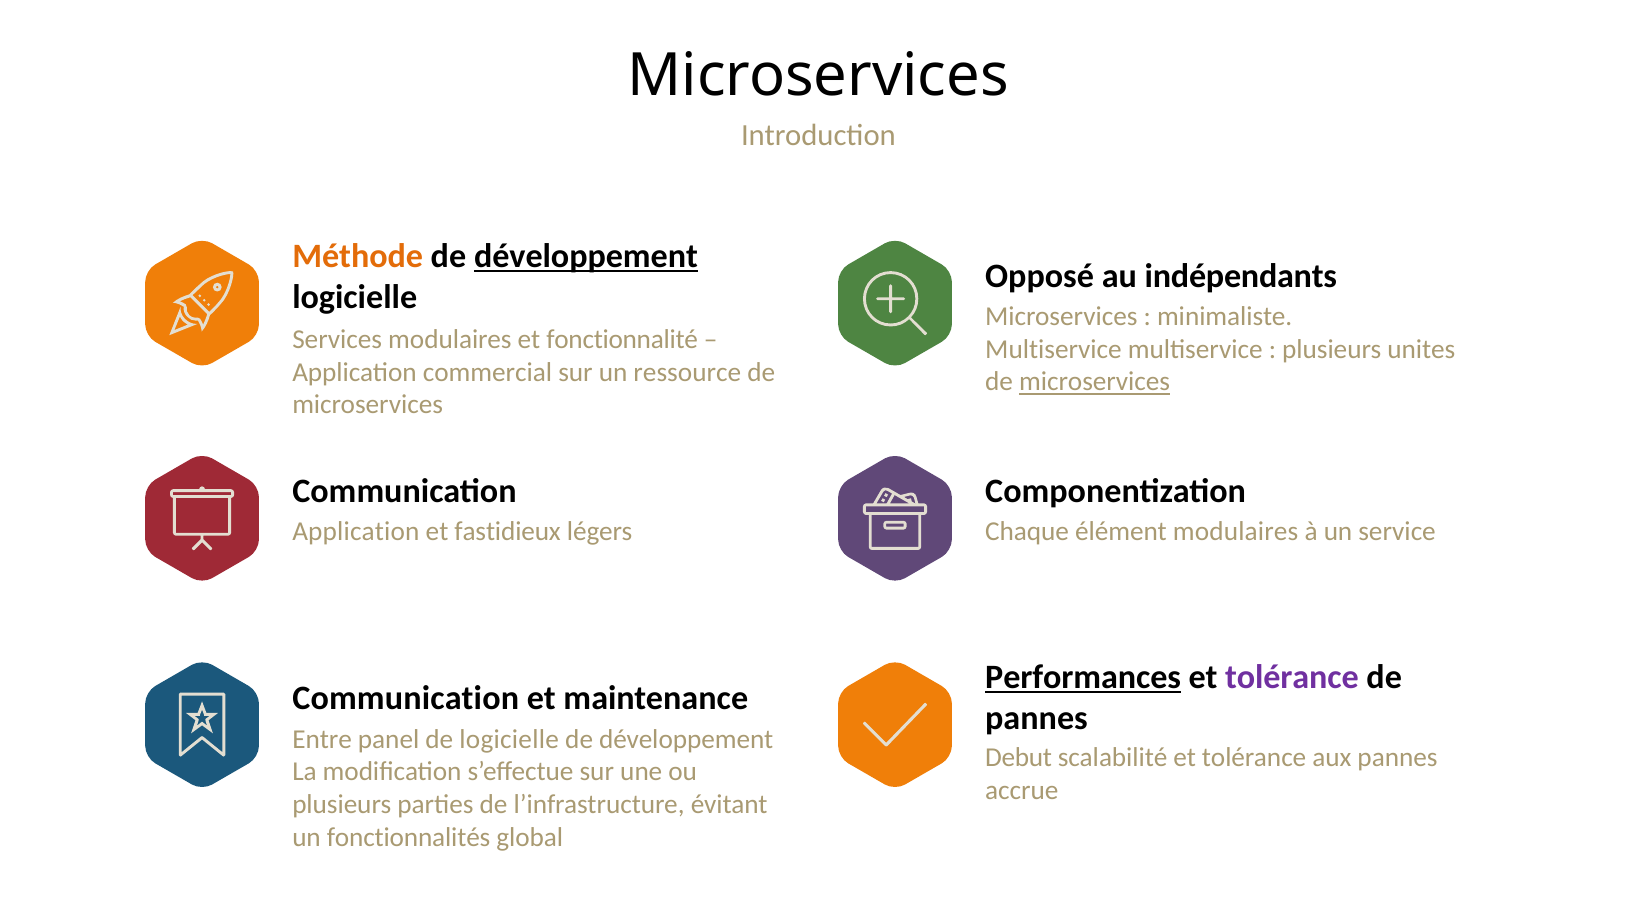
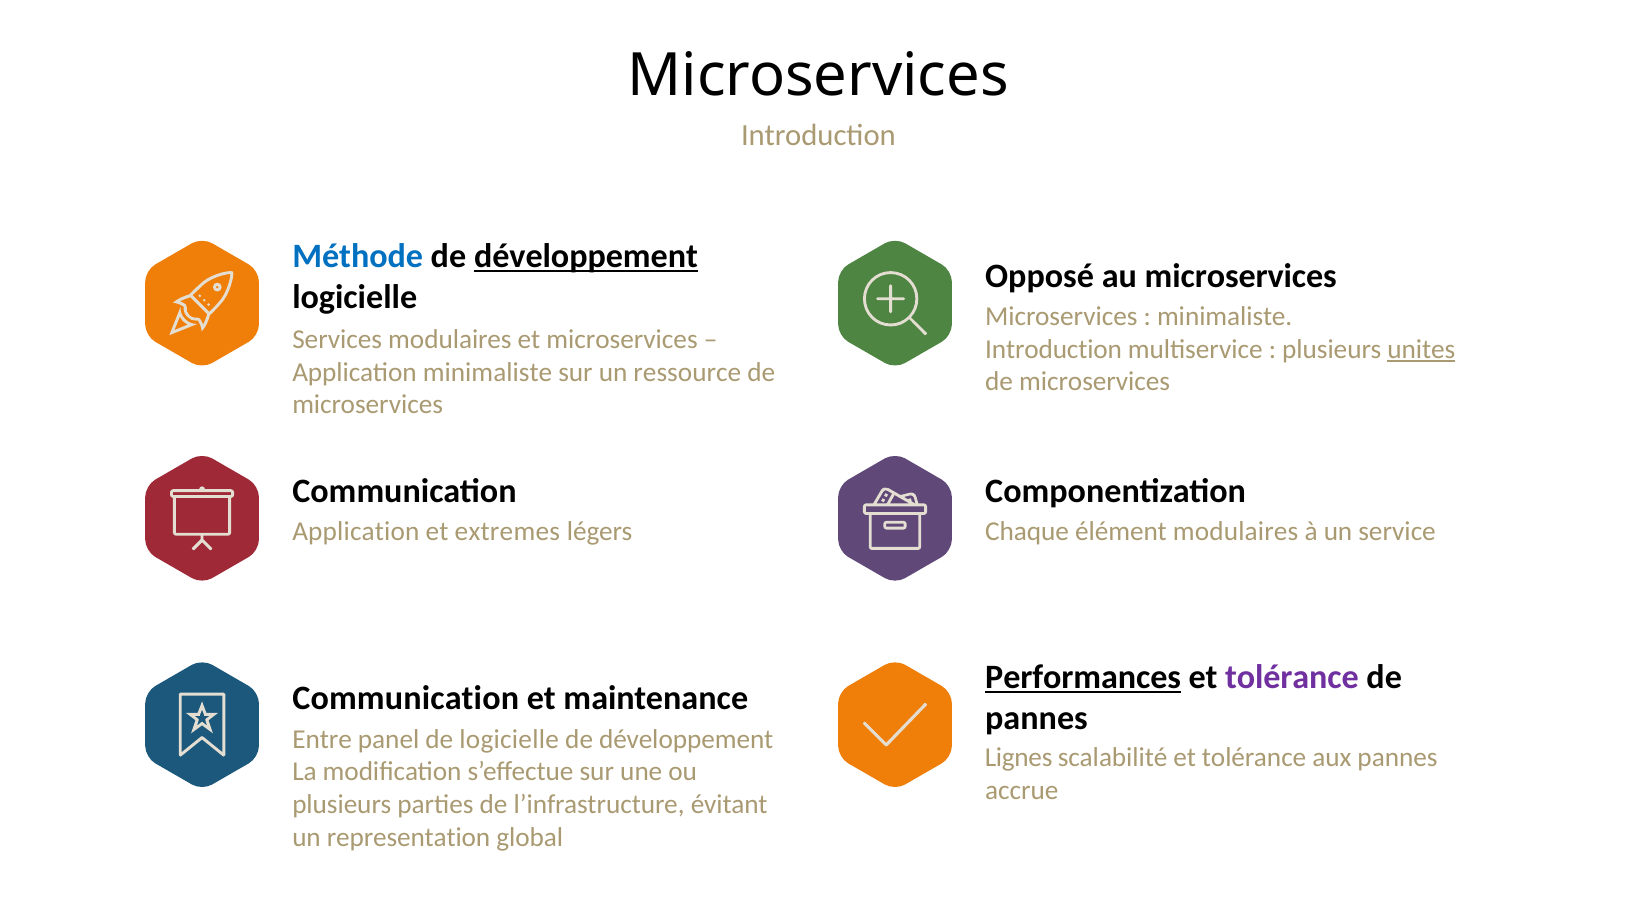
Méthode colour: orange -> blue
au indépendants: indépendants -> microservices
et fonctionnalité: fonctionnalité -> microservices
Multiservice at (1053, 349): Multiservice -> Introduction
unites underline: none -> present
Application commercial: commercial -> minimaliste
microservices at (1095, 382) underline: present -> none
fastidieux: fastidieux -> extremes
Debut: Debut -> Lignes
fonctionnalités: fonctionnalités -> representation
